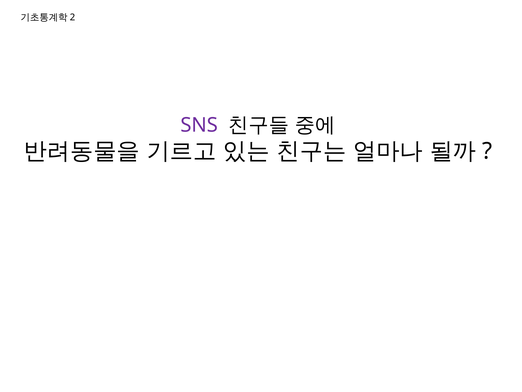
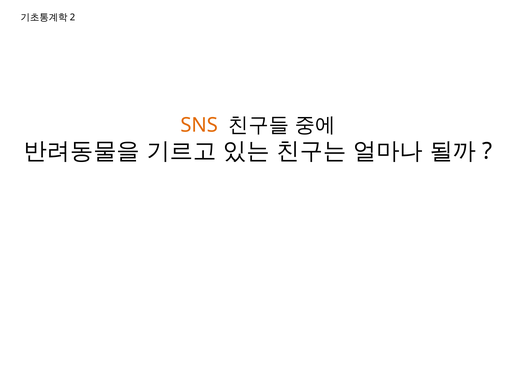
SNS colour: purple -> orange
